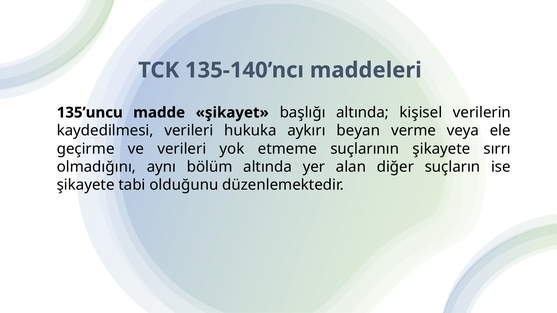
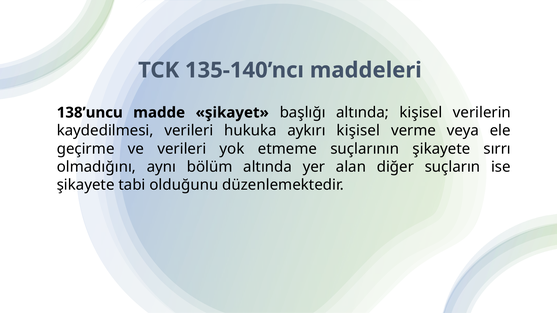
135’uncu: 135’uncu -> 138’uncu
aykırı beyan: beyan -> kişisel
